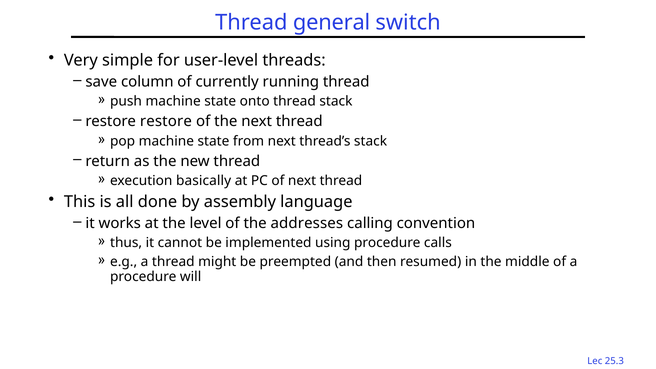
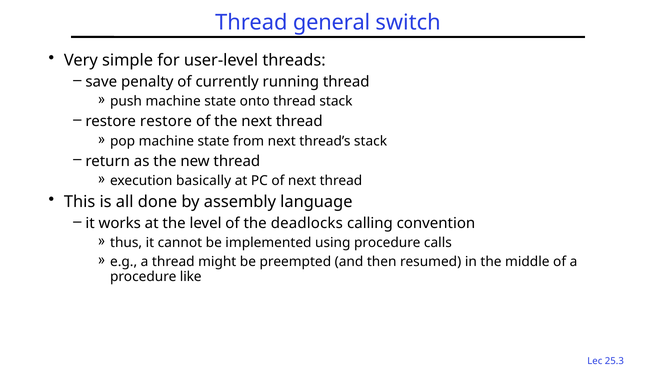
column: column -> penalty
addresses: addresses -> deadlocks
will: will -> like
